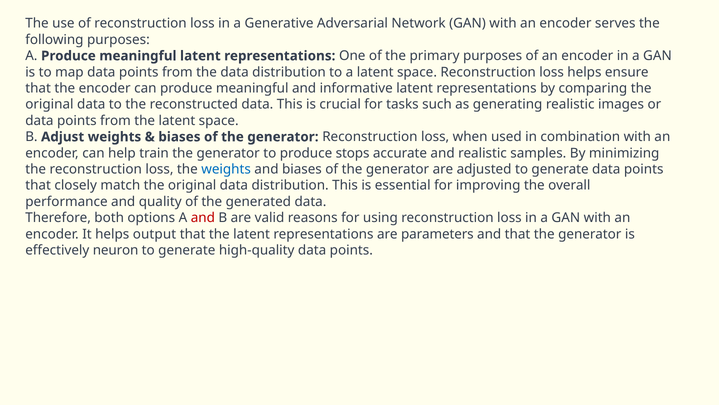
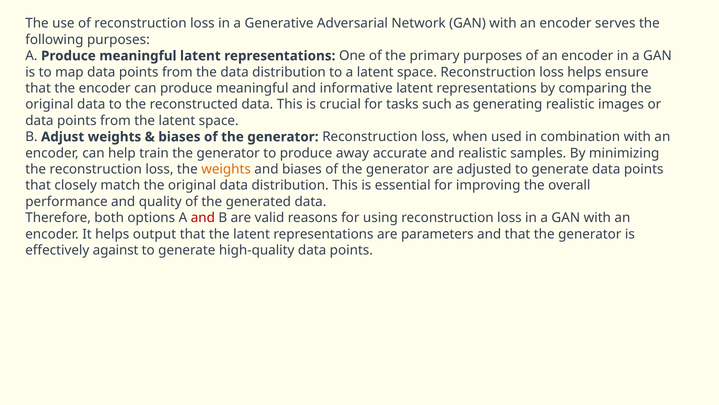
stops: stops -> away
weights at (226, 169) colour: blue -> orange
neuron: neuron -> against
